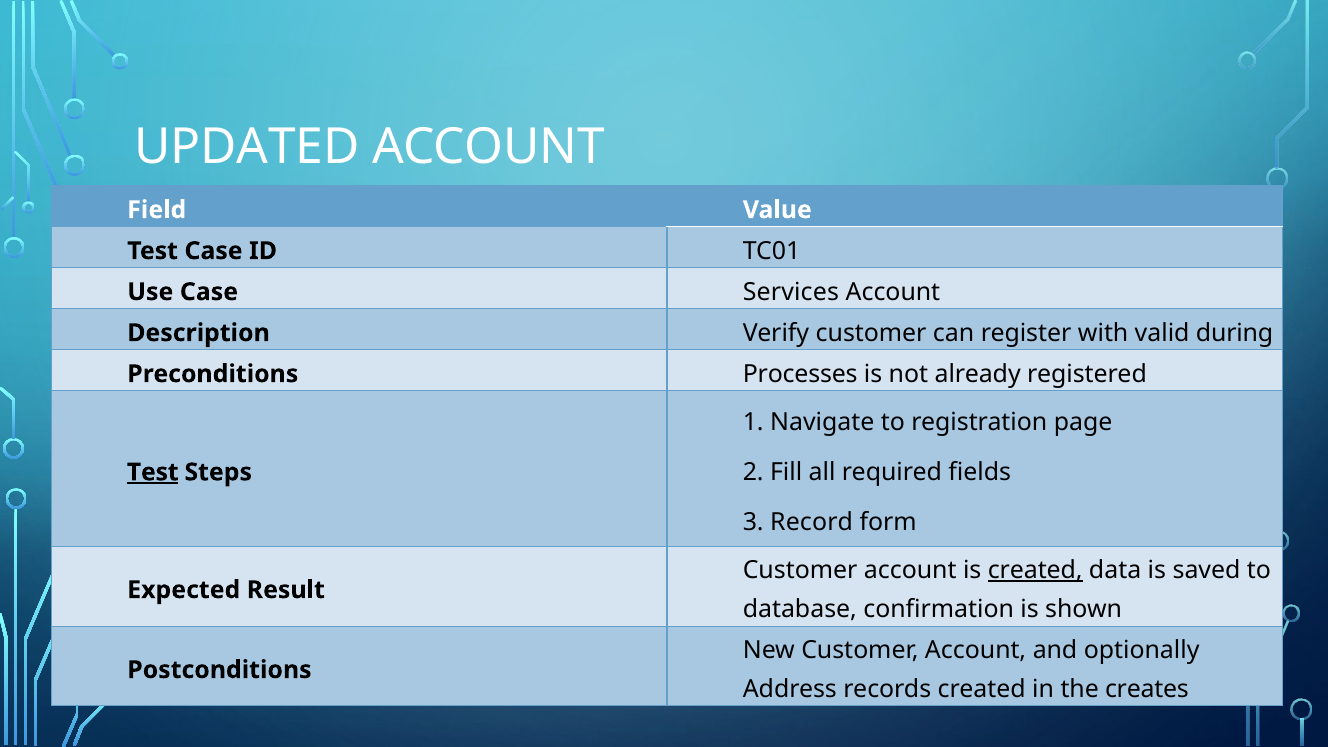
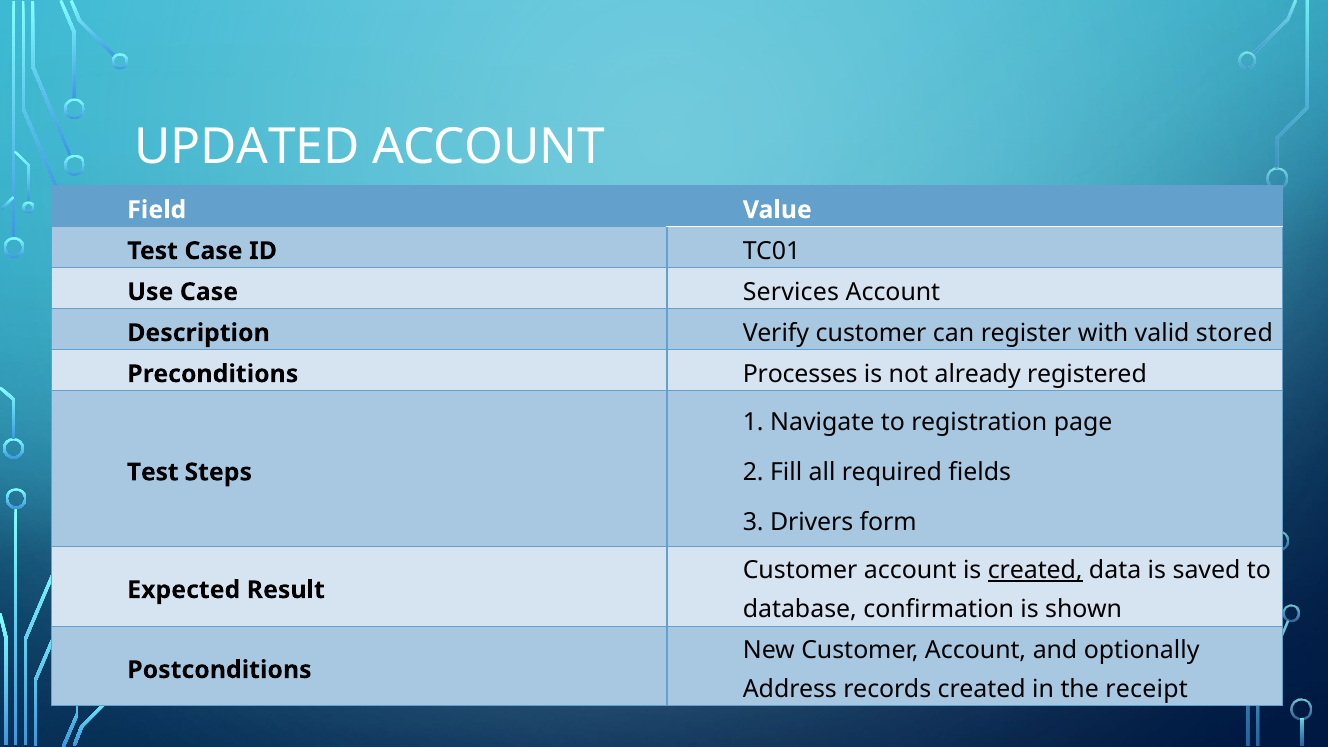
during: during -> stored
Test at (153, 472) underline: present -> none
Record: Record -> Drivers
creates: creates -> receipt
